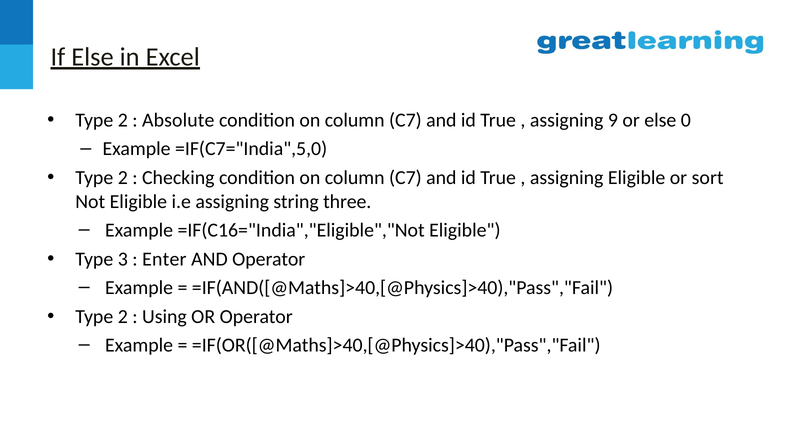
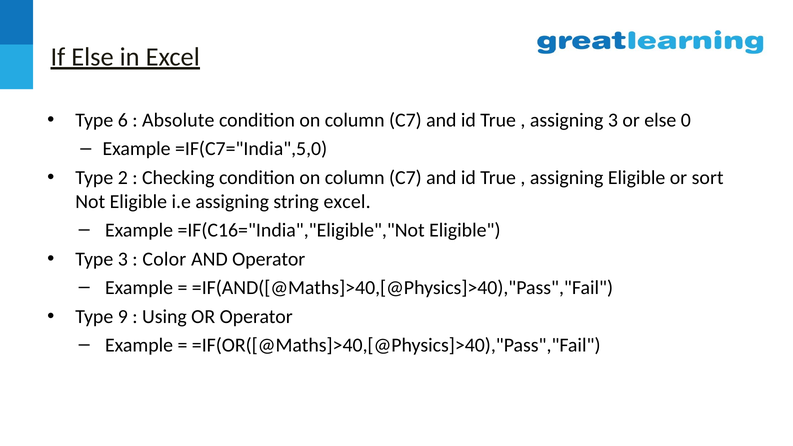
2 at (123, 120): 2 -> 6
assigning 9: 9 -> 3
string three: three -> excel
Enter: Enter -> Color
2 at (123, 317): 2 -> 9
